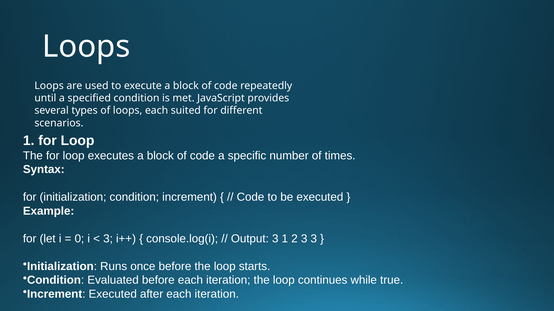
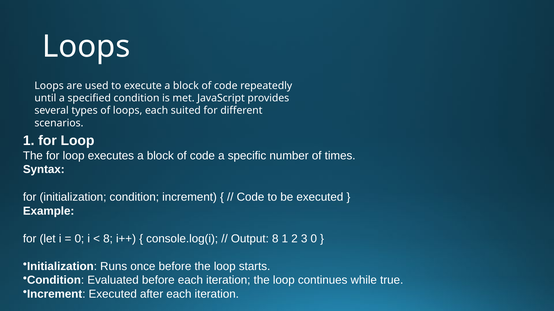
3 at (108, 239): 3 -> 8
Output 3: 3 -> 8
3 3: 3 -> 0
